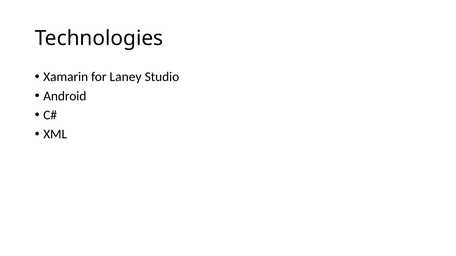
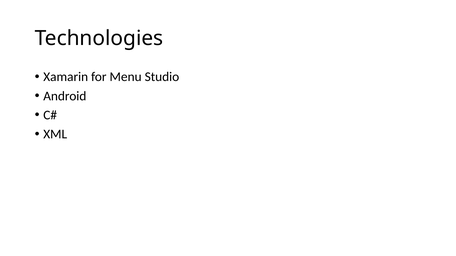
Laney: Laney -> Menu
